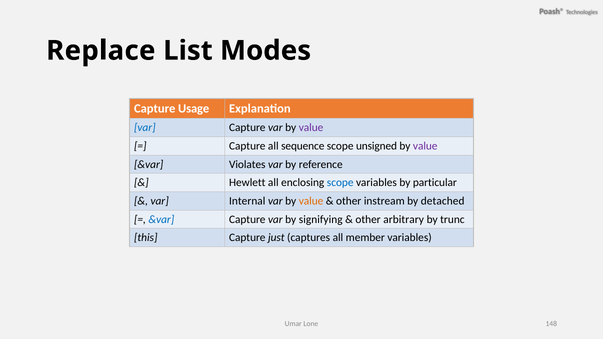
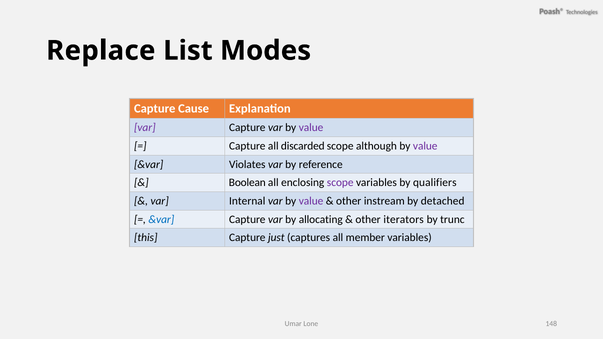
Usage: Usage -> Cause
var at (145, 128) colour: blue -> purple
sequence: sequence -> discarded
unsigned: unsigned -> although
Hewlett: Hewlett -> Boolean
scope at (340, 183) colour: blue -> purple
particular: particular -> qualifiers
value at (311, 201) colour: orange -> purple
signifying: signifying -> allocating
arbitrary: arbitrary -> iterators
